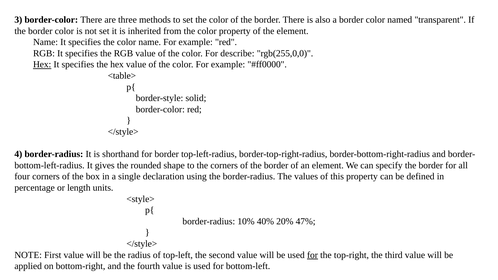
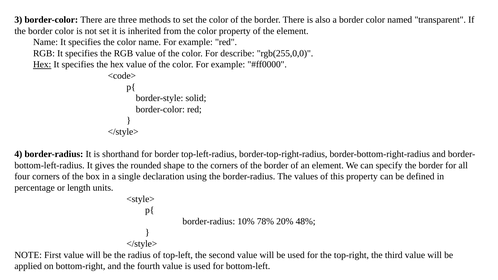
<table>: <table> -> <code>
40%: 40% -> 78%
47%: 47% -> 48%
for at (312, 255) underline: present -> none
